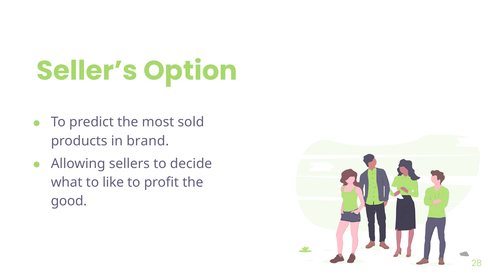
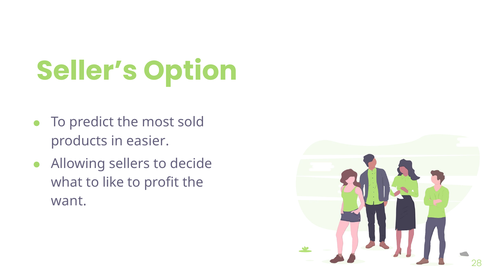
brand: brand -> easier
good: good -> want
